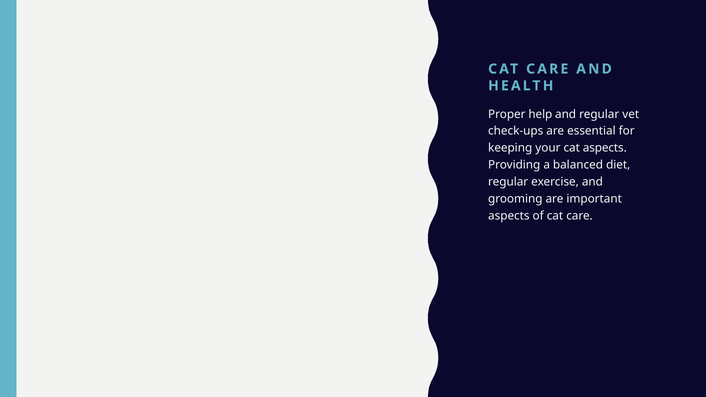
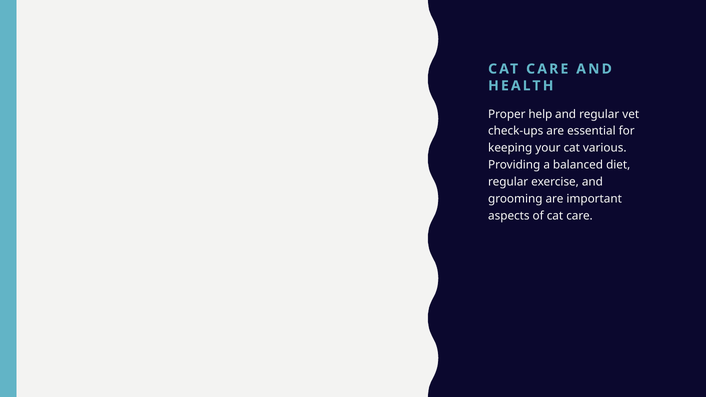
cat aspects: aspects -> various
